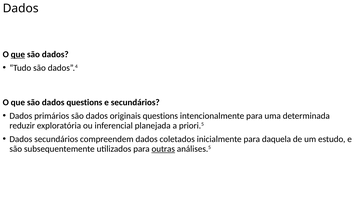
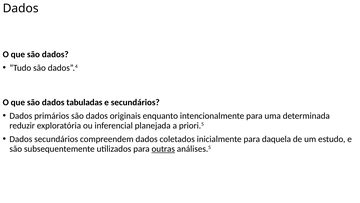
que at (18, 54) underline: present -> none
dados questions: questions -> tabuladas
originais questions: questions -> enquanto
